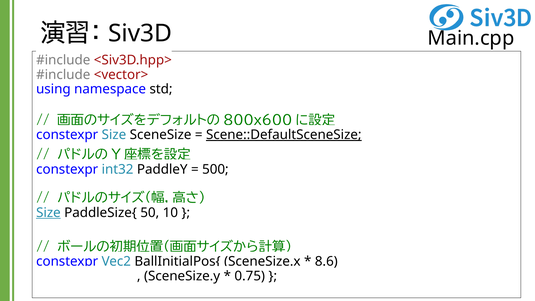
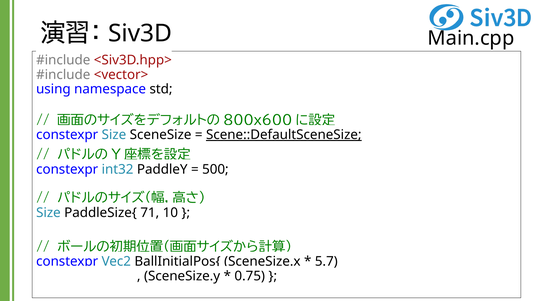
Size at (48, 213) underline: present -> none
50: 50 -> 71
8.6: 8.6 -> 5.7
